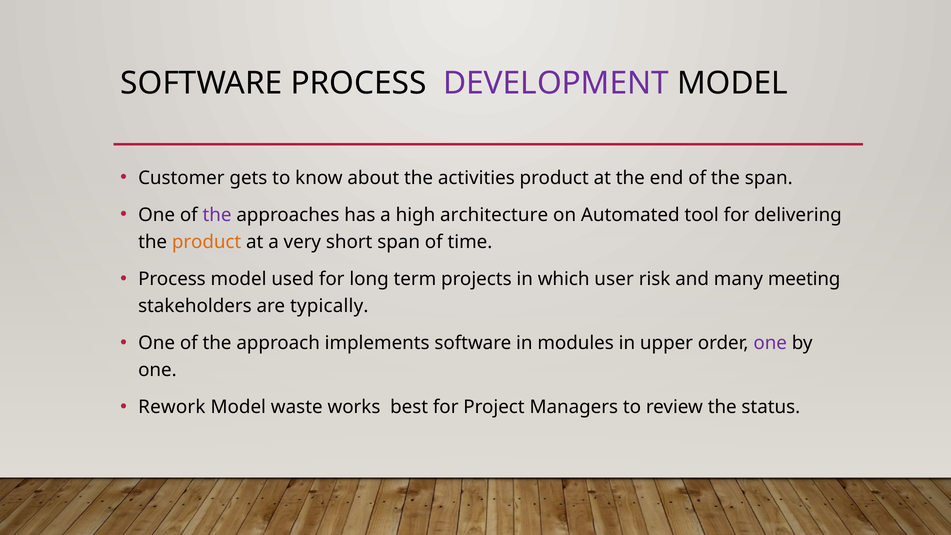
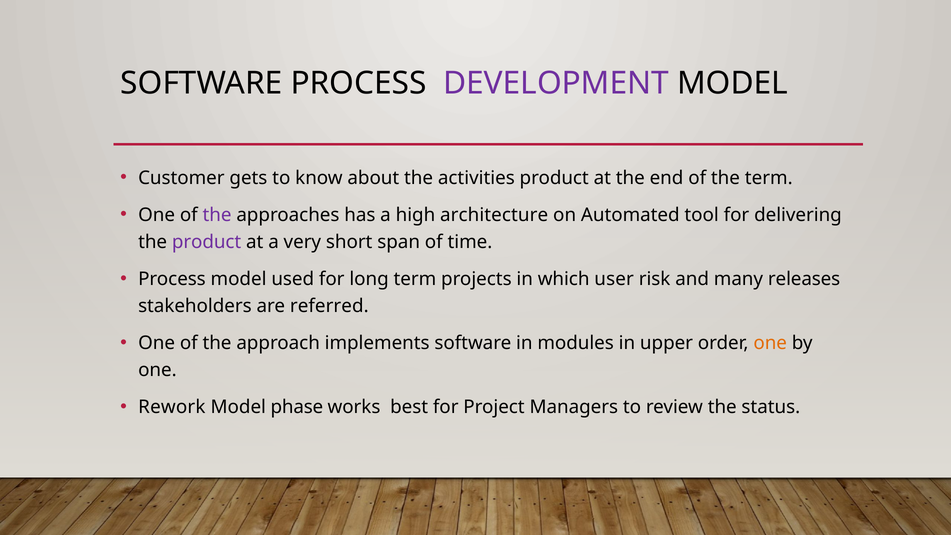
the span: span -> term
product at (207, 242) colour: orange -> purple
meeting: meeting -> releases
typically: typically -> referred
one at (770, 343) colour: purple -> orange
waste: waste -> phase
